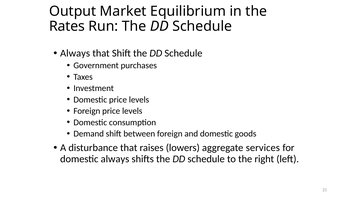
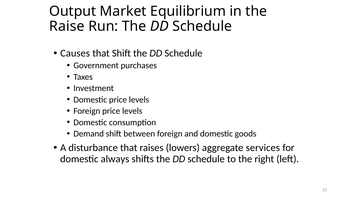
Rates: Rates -> Raise
Always at (75, 53): Always -> Causes
